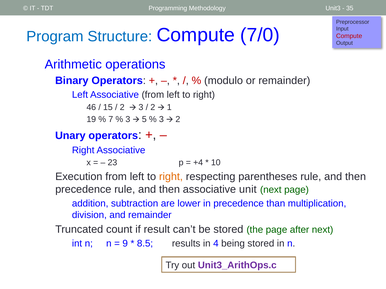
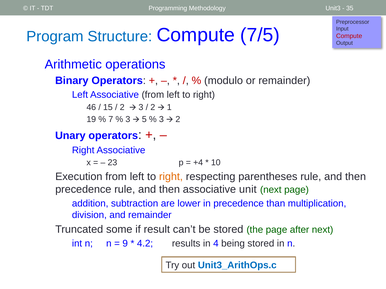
7/0: 7/0 -> 7/5
count: count -> some
8.5: 8.5 -> 4.2
Unit3_ArithOps.c colour: purple -> blue
